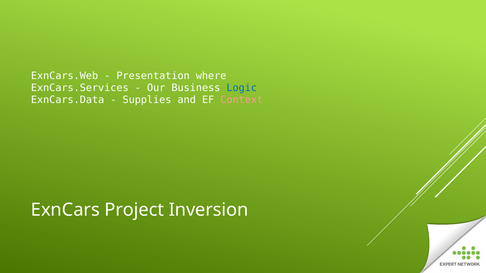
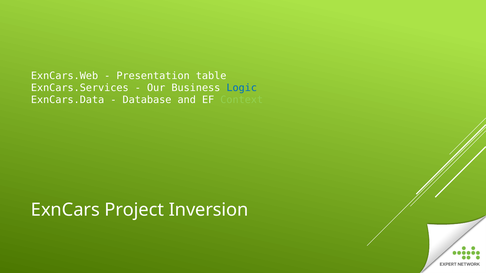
where: where -> table
Supplies: Supplies -> Database
Context colour: pink -> light green
